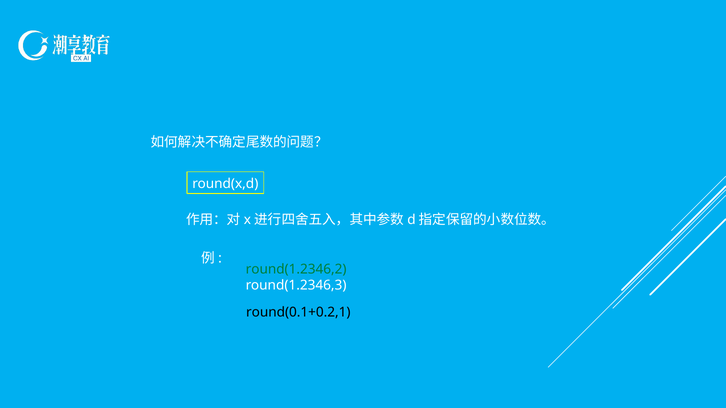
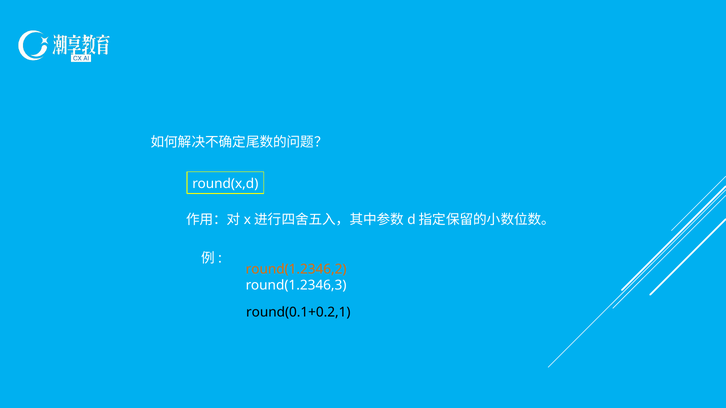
round(1.2346,2 colour: green -> orange
